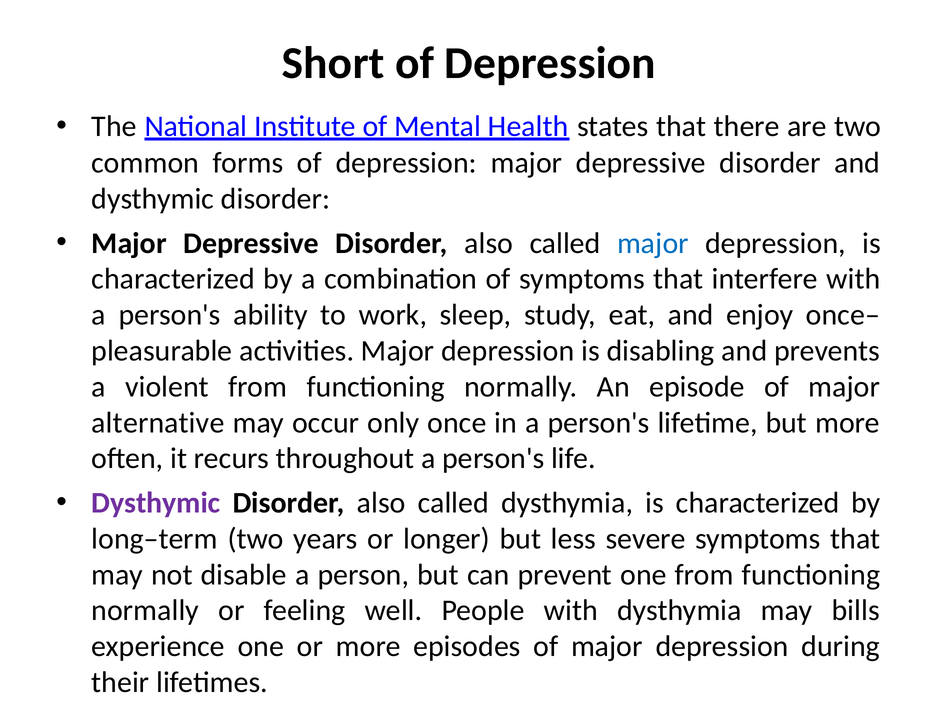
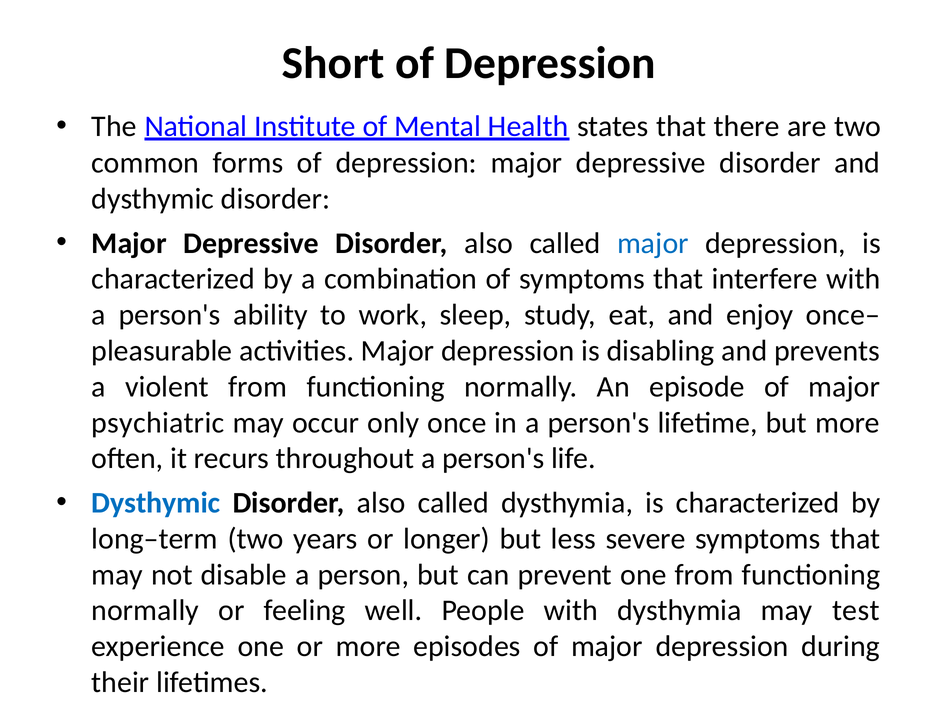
alternative: alternative -> psychiatric
Dysthymic at (156, 503) colour: purple -> blue
bills: bills -> test
